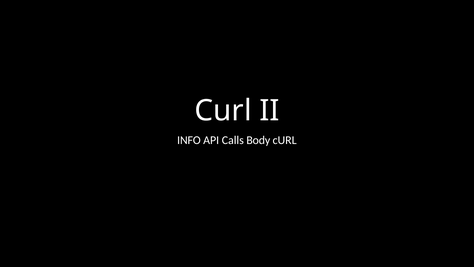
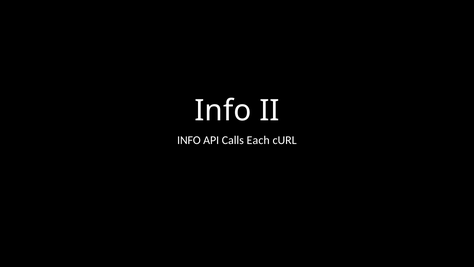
Curl at (223, 110): Curl -> Info
Body: Body -> Each
